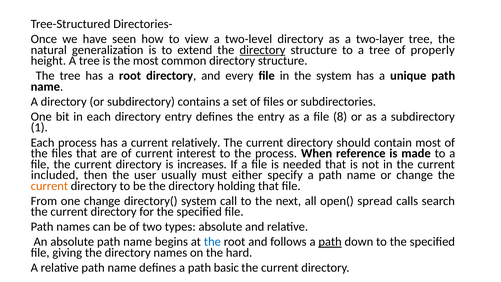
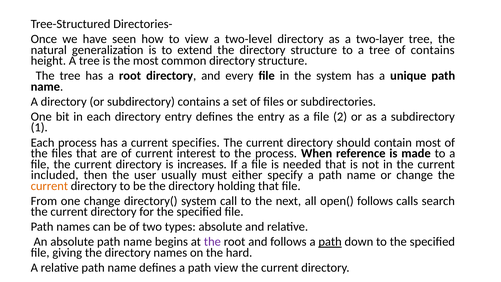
directory at (263, 50) underline: present -> none
of properly: properly -> contains
8: 8 -> 2
relatively: relatively -> specifies
open( spread: spread -> follows
the at (212, 242) colour: blue -> purple
path basic: basic -> view
